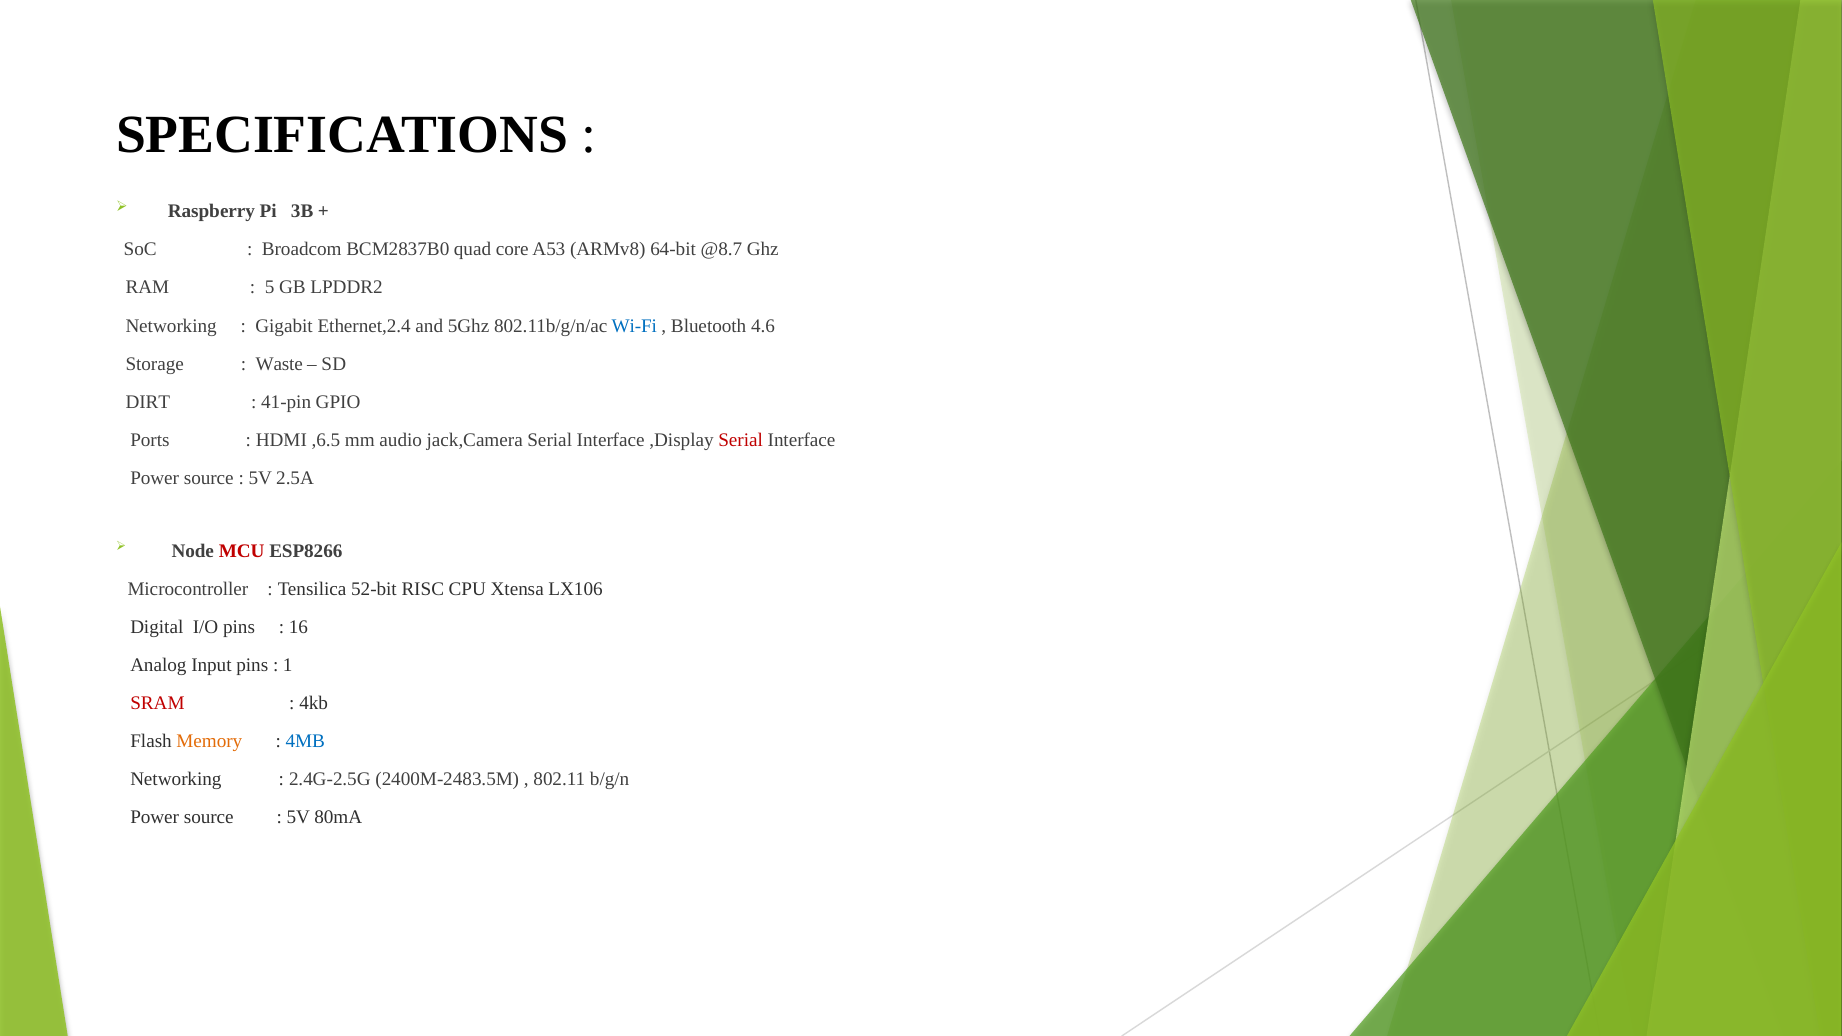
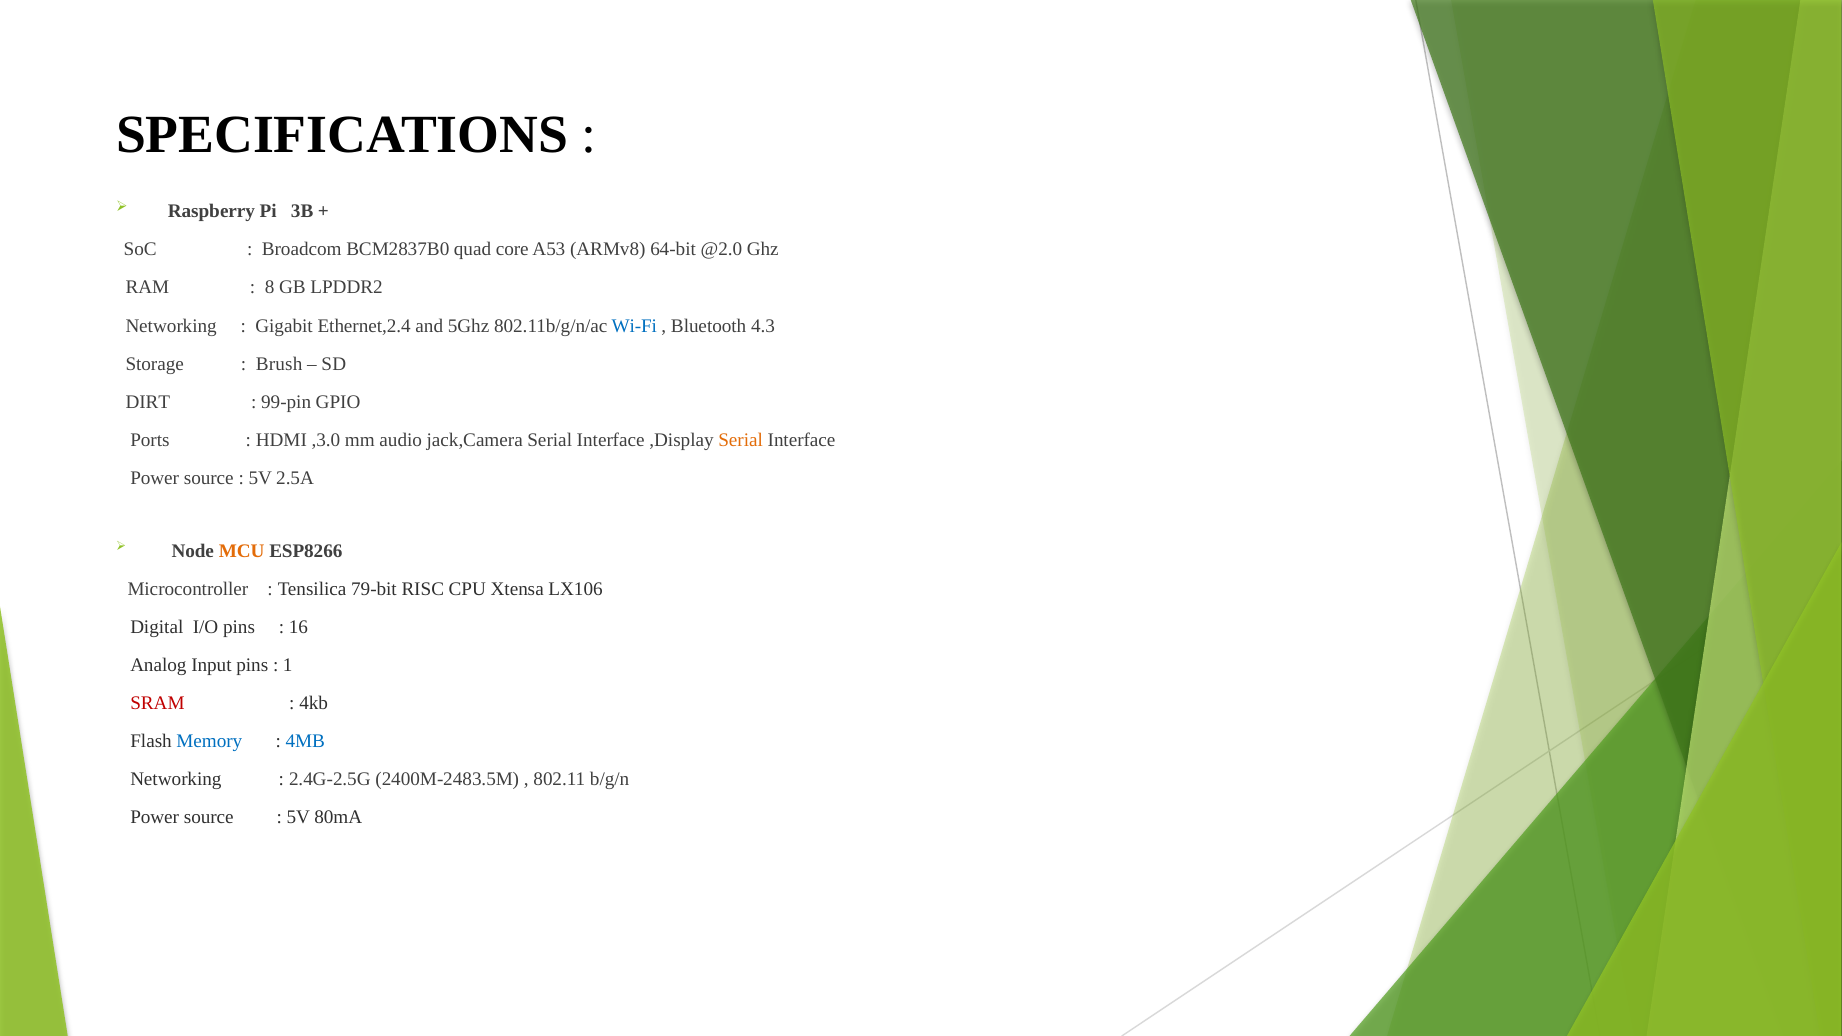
@8.7: @8.7 -> @2.0
5: 5 -> 8
4.6: 4.6 -> 4.3
Waste: Waste -> Brush
41-pin: 41-pin -> 99-pin
,6.5: ,6.5 -> ,3.0
Serial at (741, 440) colour: red -> orange
MCU colour: red -> orange
52-bit: 52-bit -> 79-bit
Memory colour: orange -> blue
